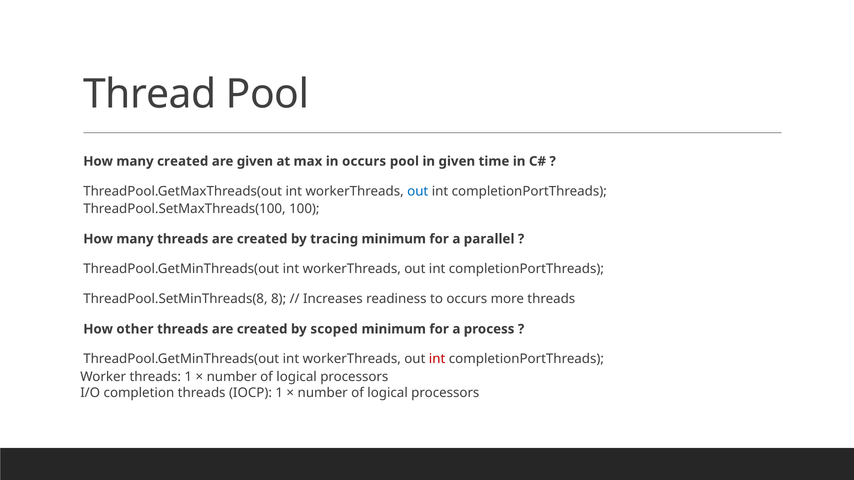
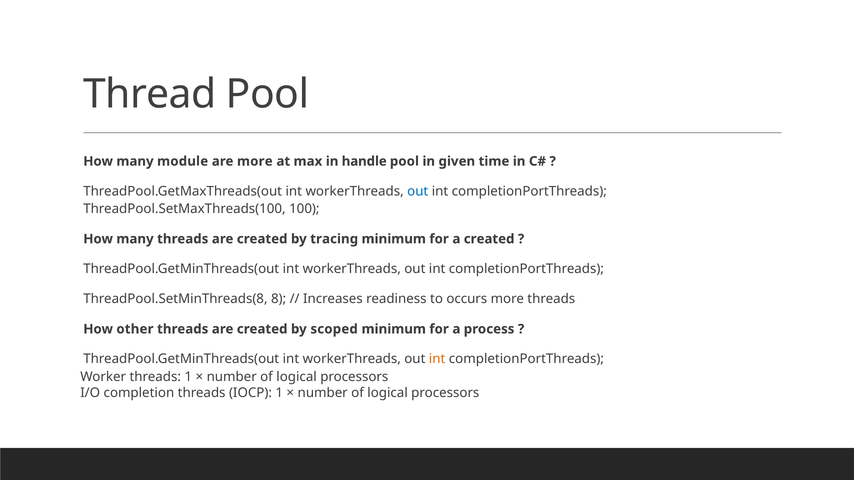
many created: created -> module
are given: given -> more
in occurs: occurs -> handle
a parallel: parallel -> created
int at (437, 359) colour: red -> orange
